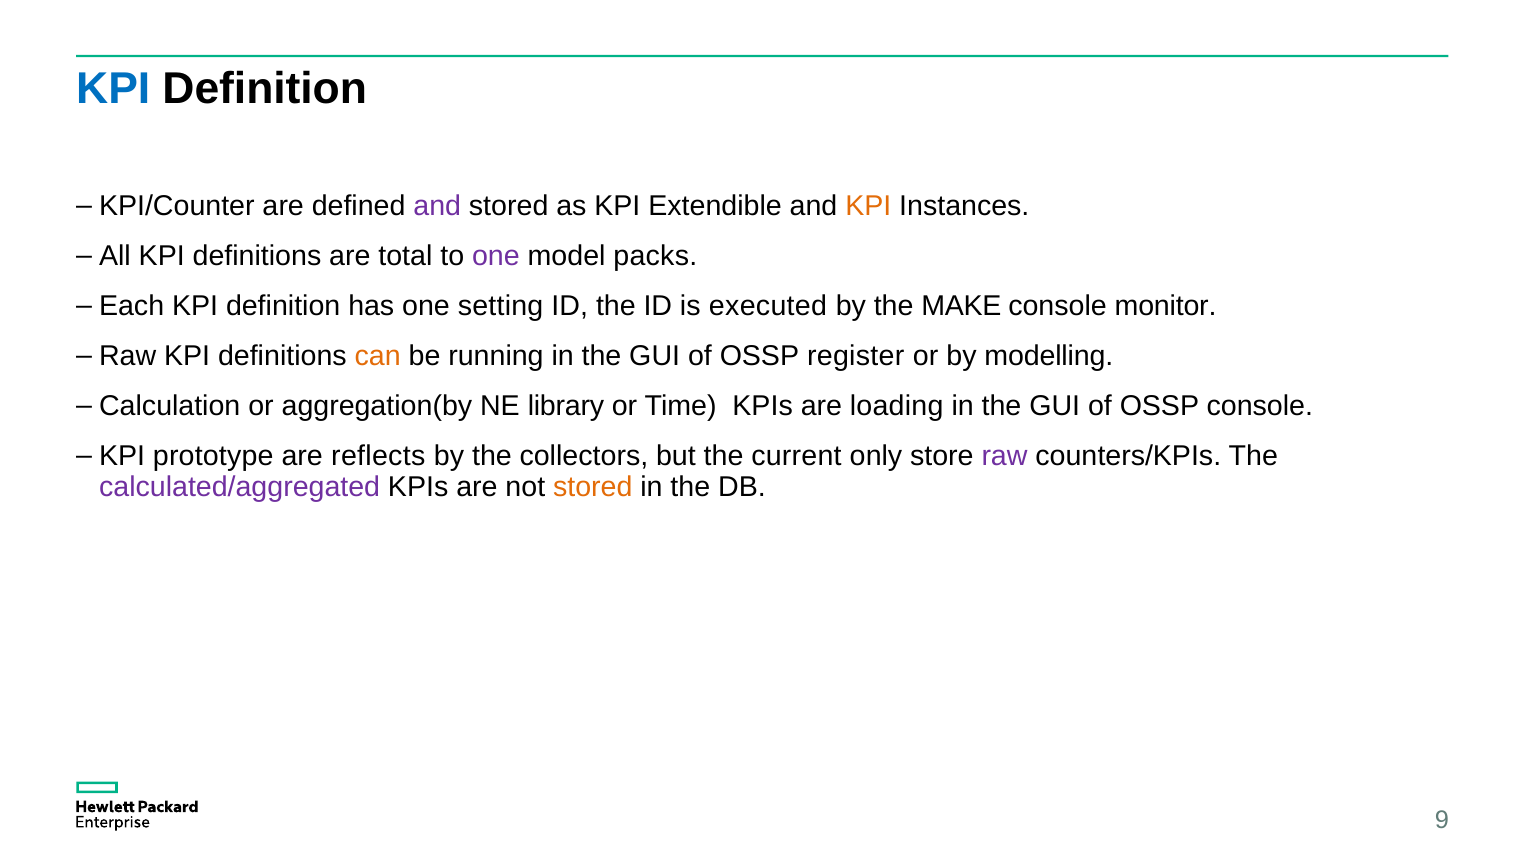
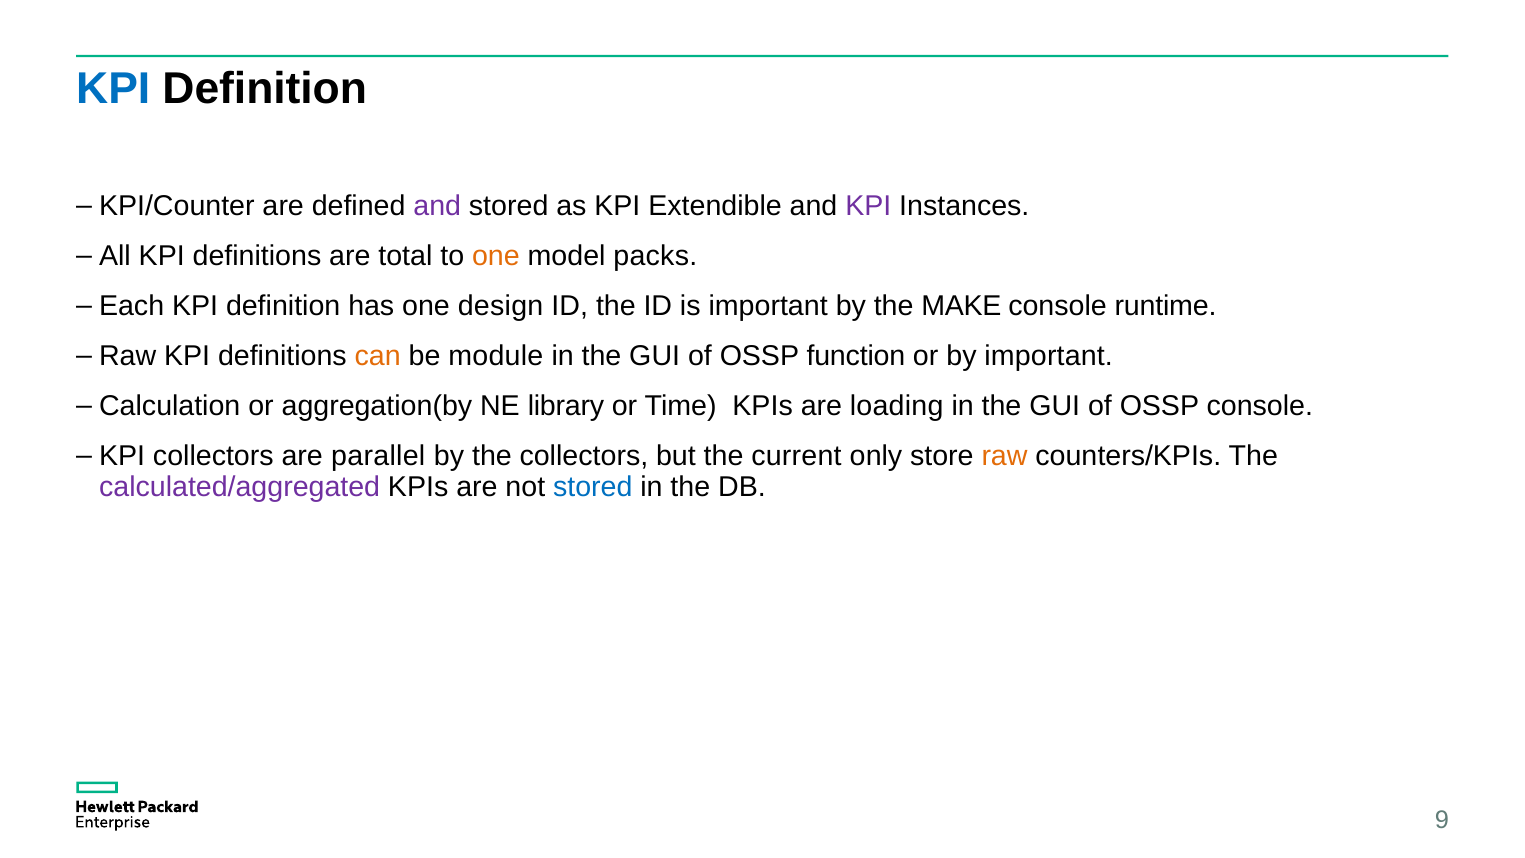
KPI at (868, 206) colour: orange -> purple
one at (496, 256) colour: purple -> orange
setting: setting -> design
is executed: executed -> important
monitor: monitor -> runtime
running: running -> module
register: register -> function
by modelling: modelling -> important
KPI prototype: prototype -> collectors
reflects: reflects -> parallel
raw at (1005, 456) colour: purple -> orange
stored at (593, 486) colour: orange -> blue
